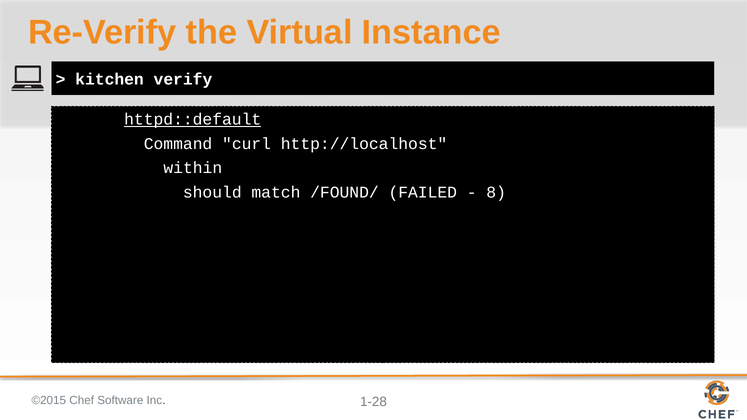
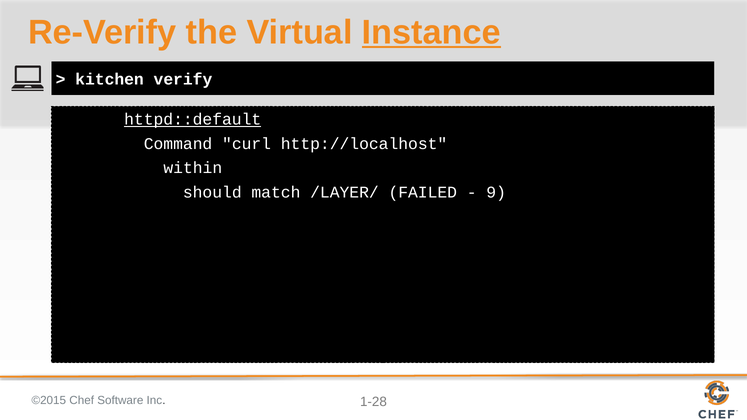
Instance underline: none -> present
/FOUND/: /FOUND/ -> /LAYER/
8: 8 -> 9
